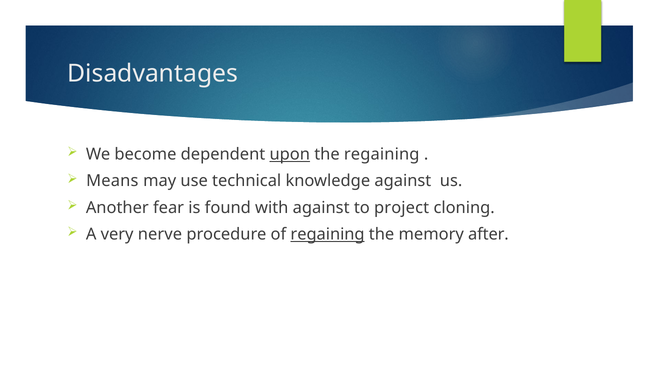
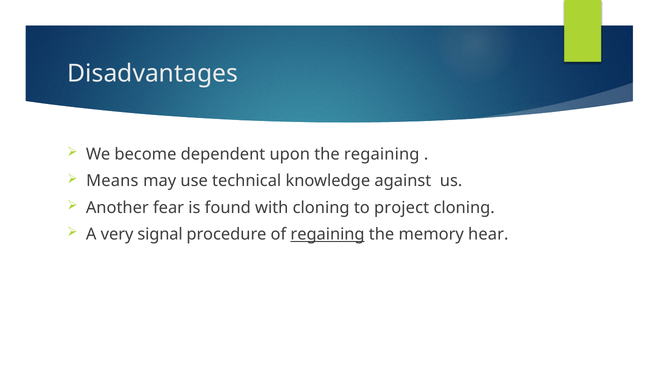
upon underline: present -> none
with against: against -> cloning
nerve: nerve -> signal
after: after -> hear
